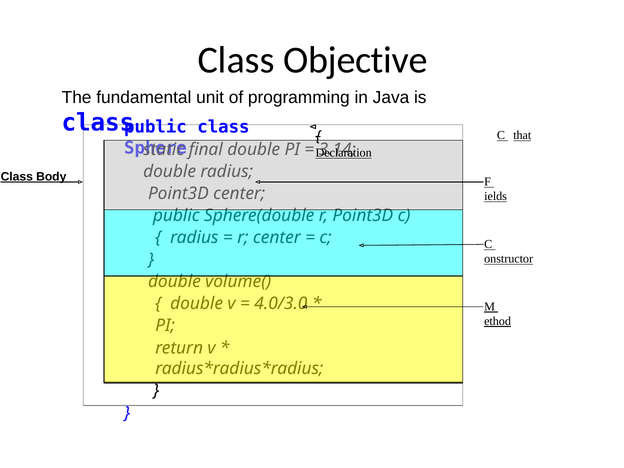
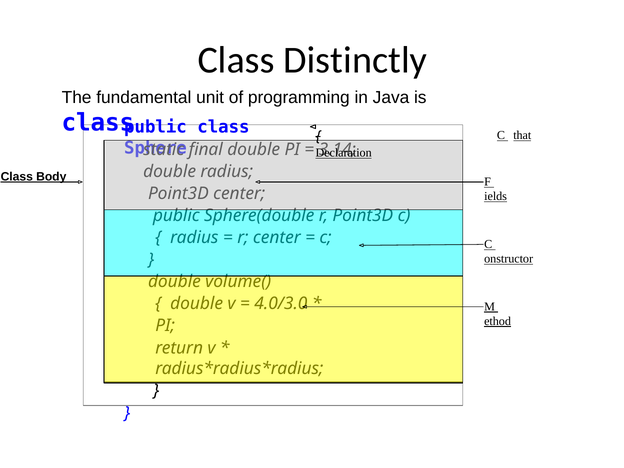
Objective: Objective -> Distinctly
